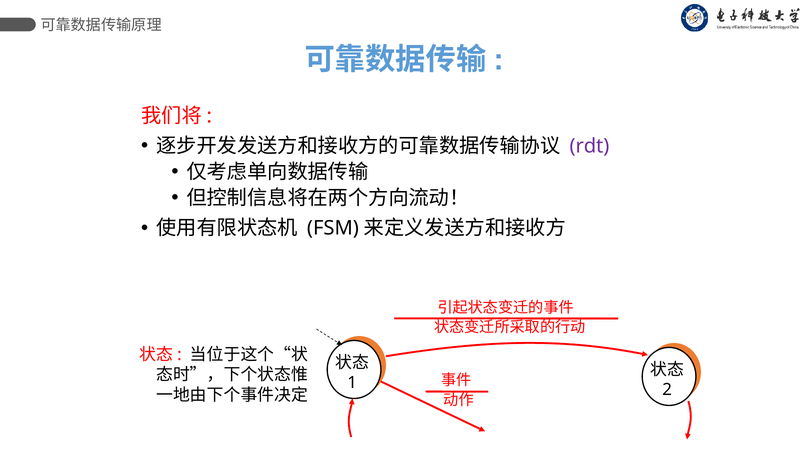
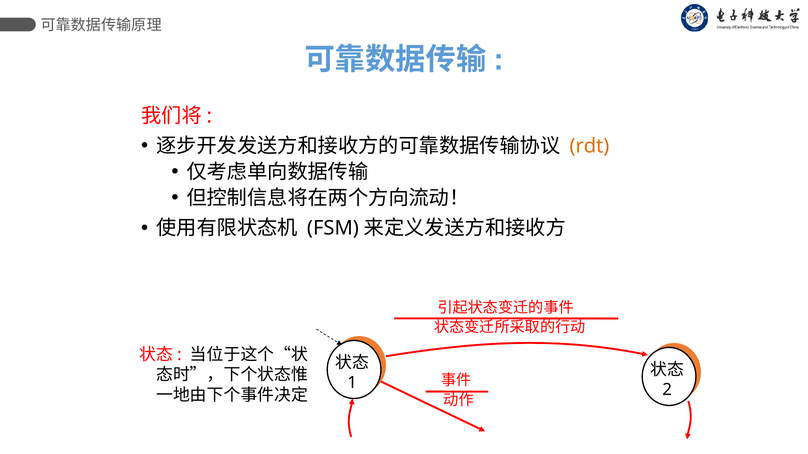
rdt colour: purple -> orange
